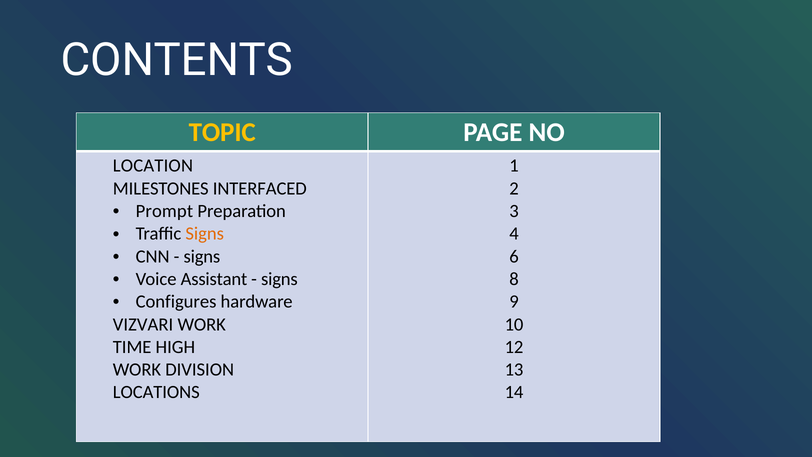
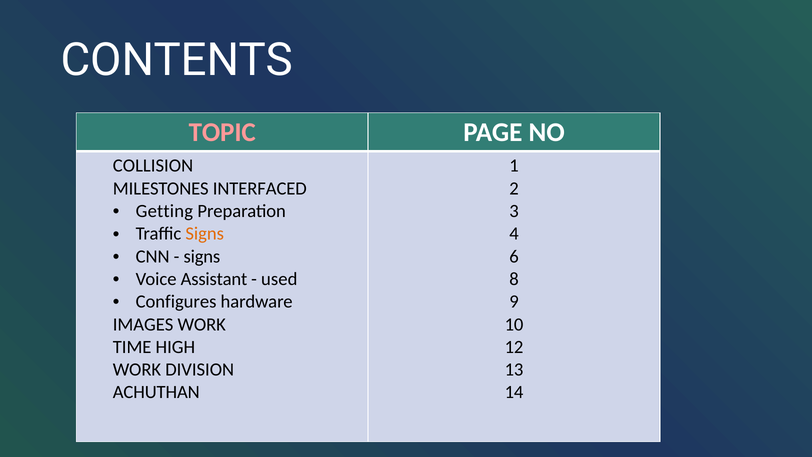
TOPIC colour: yellow -> pink
LOCATION: LOCATION -> COLLISION
Prompt: Prompt -> Getting
signs at (279, 279): signs -> used
VIZVARI: VIZVARI -> IMAGES
LOCATIONS: LOCATIONS -> ACHUTHAN
